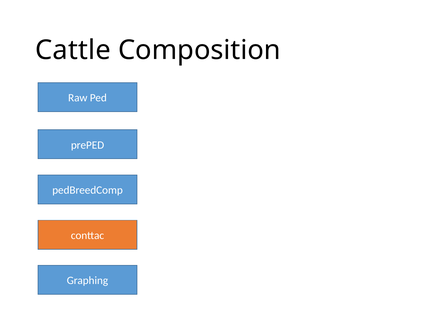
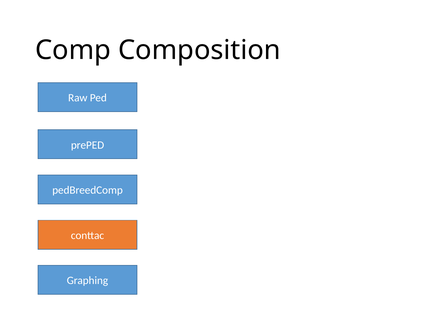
Cattle: Cattle -> Comp
